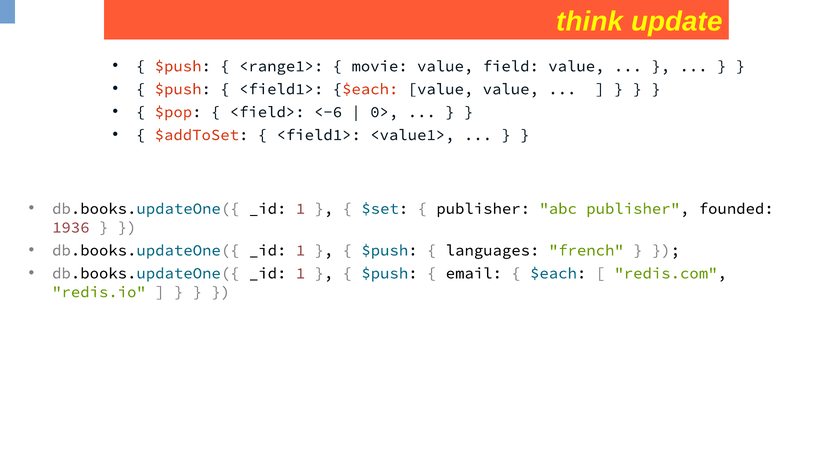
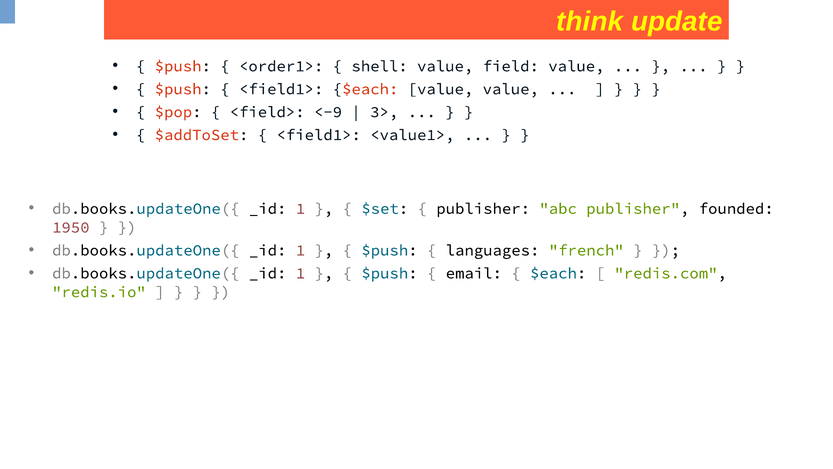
<range1>: <range1> -> <order1>
movie: movie -> shell
<-6: <-6 -> <-9
0>: 0> -> 3>
1936: 1936 -> 1950
